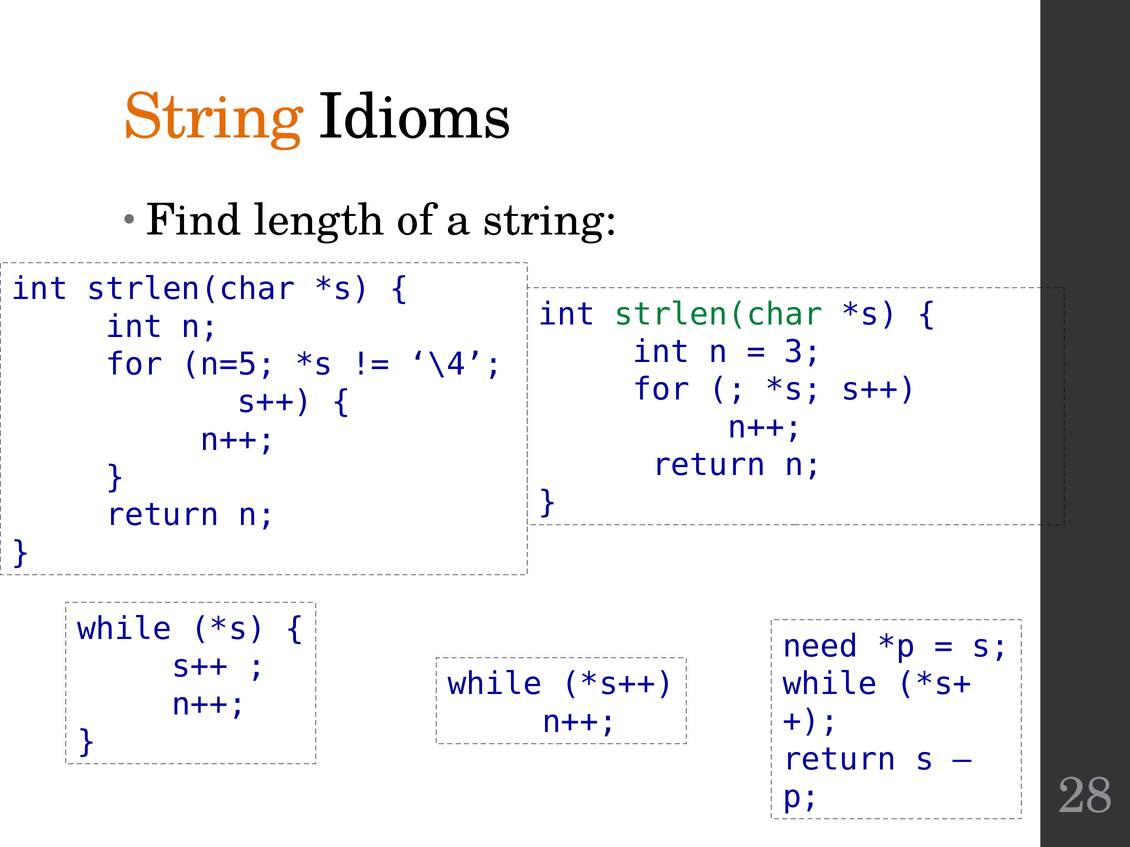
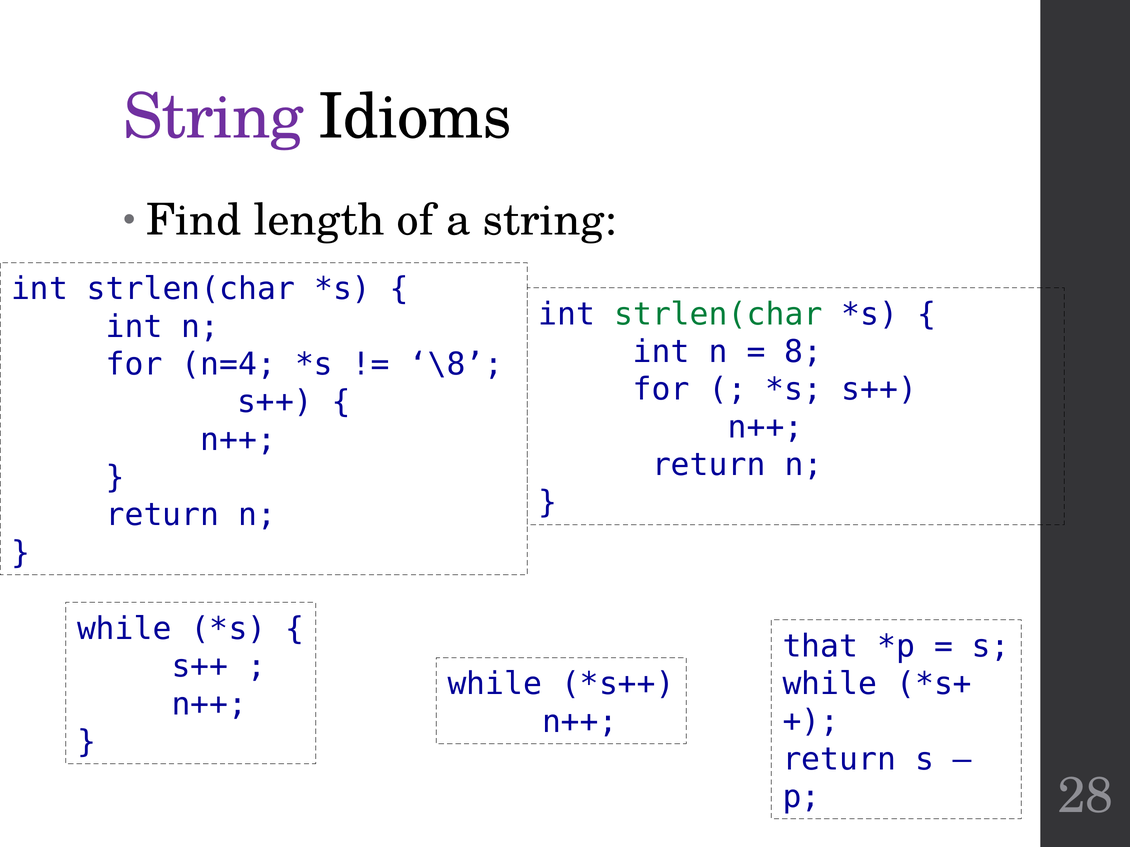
String at (213, 117) colour: orange -> purple
3: 3 -> 8
n=5: n=5 -> n=4
\4: \4 -> \8
need: need -> that
